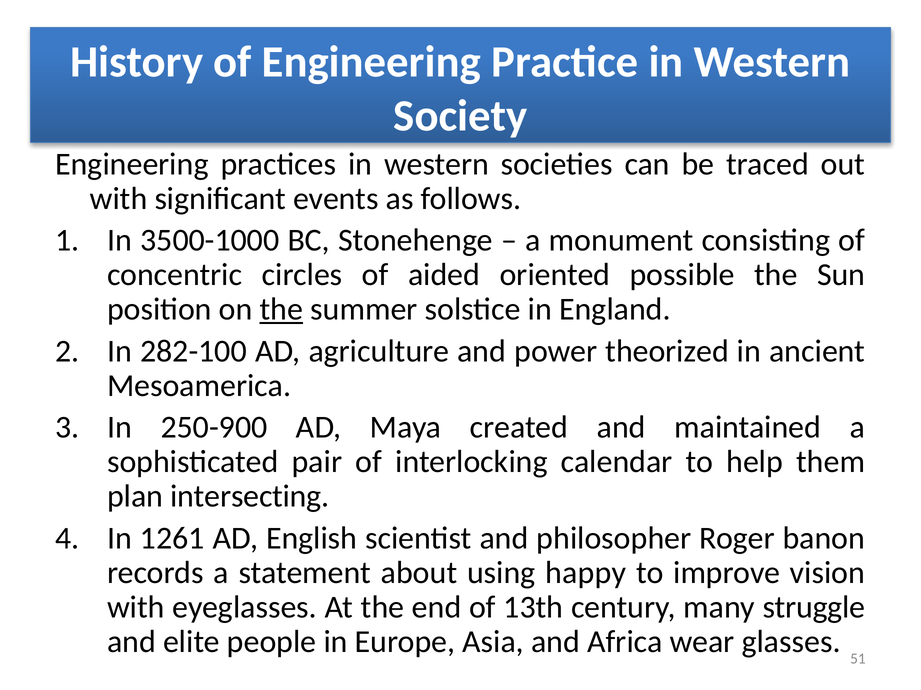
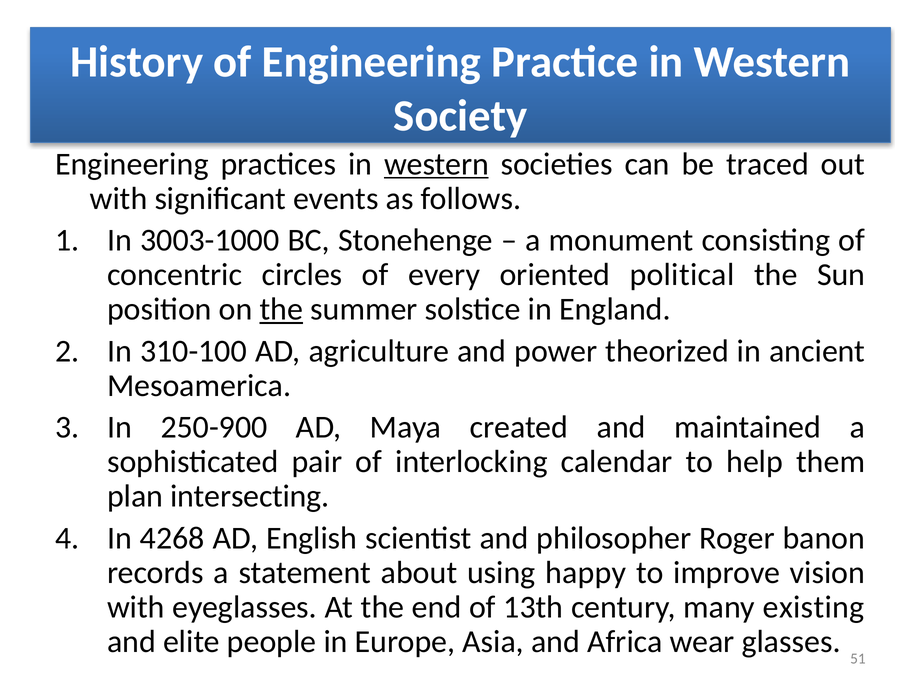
western at (436, 164) underline: none -> present
3500-1000: 3500-1000 -> 3003-1000
aided: aided -> every
possible: possible -> political
282-100: 282-100 -> 310-100
1261: 1261 -> 4268
struggle: struggle -> existing
